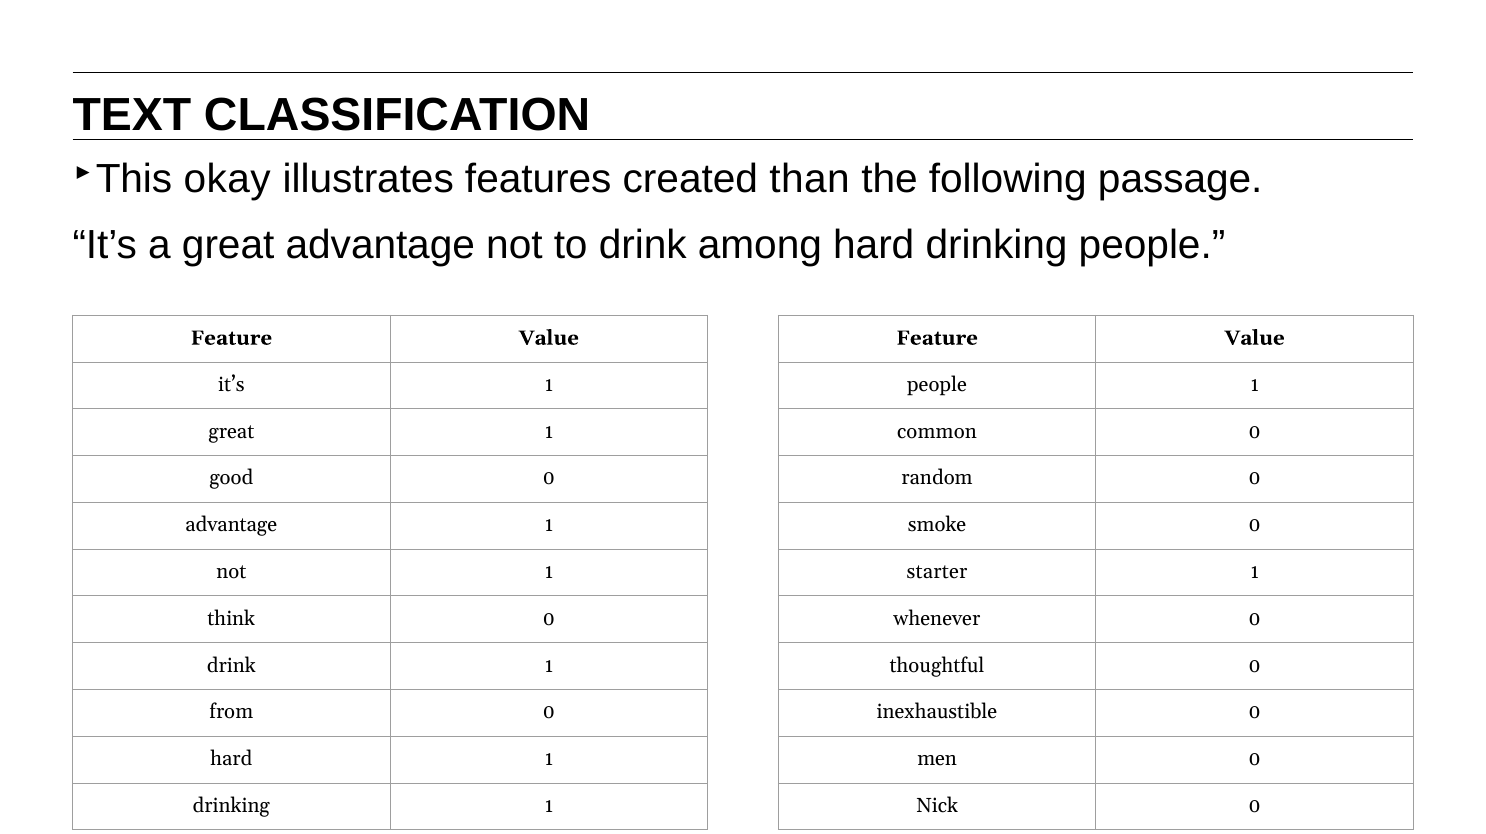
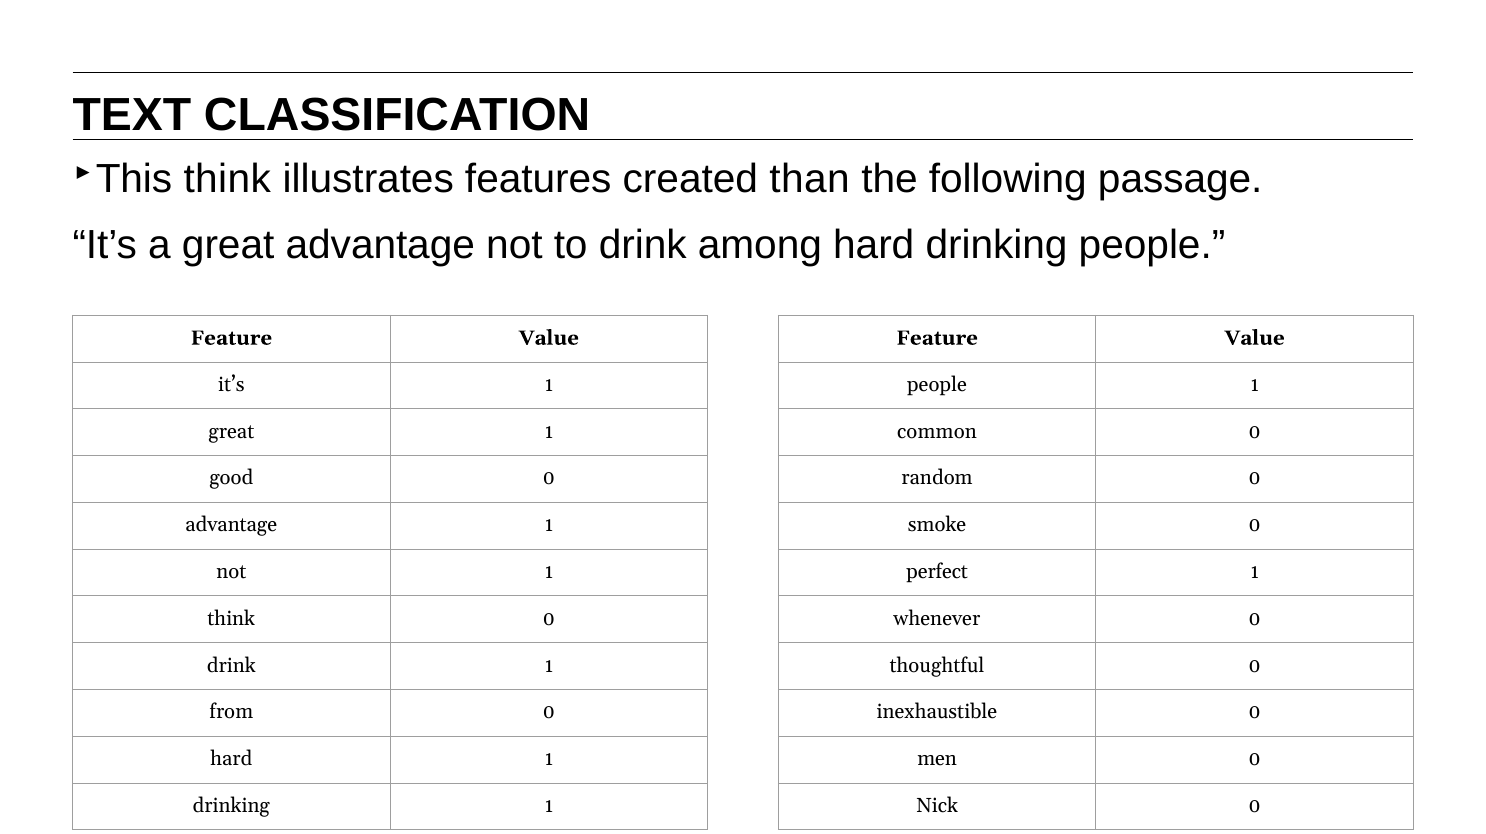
okay at (227, 179): okay -> think
starter: starter -> perfect
